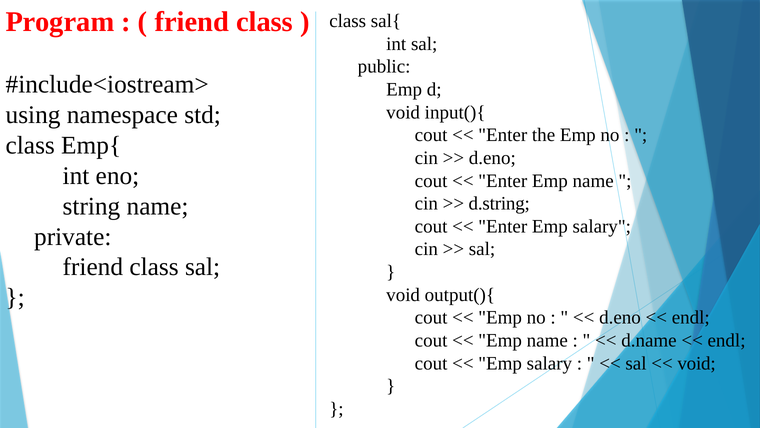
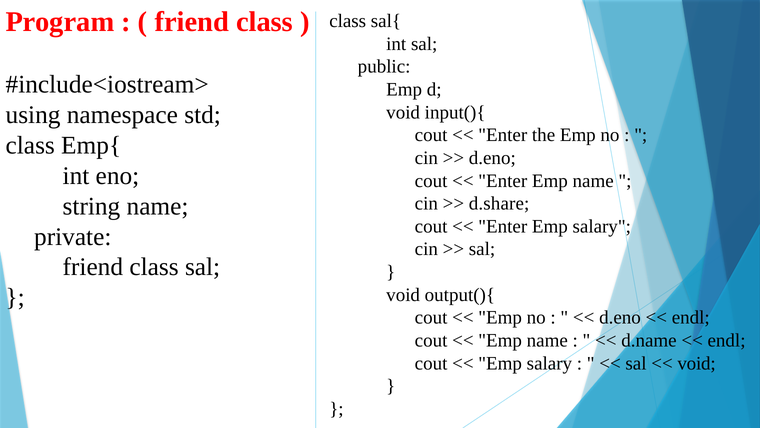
d.string: d.string -> d.share
